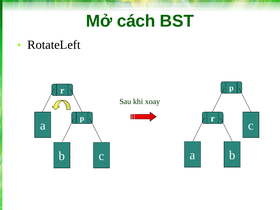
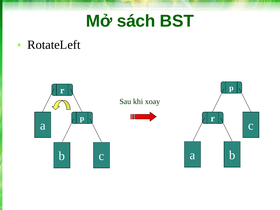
cách: cách -> sách
